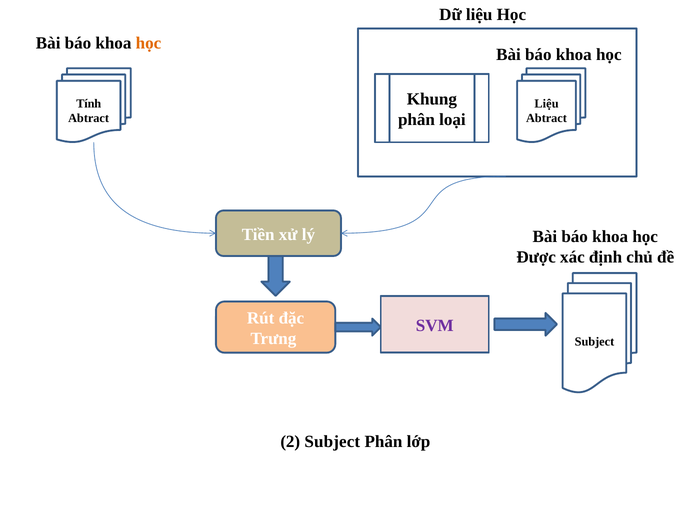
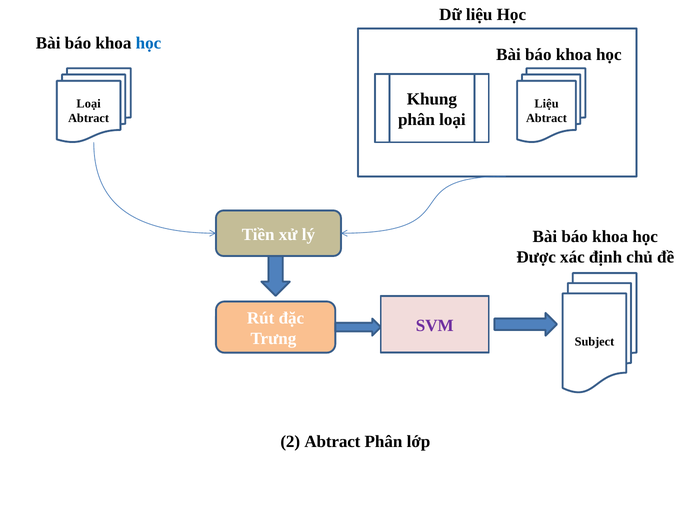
học at (148, 43) colour: orange -> blue
Tính at (89, 103): Tính -> Loại
2 Subject: Subject -> Abtract
